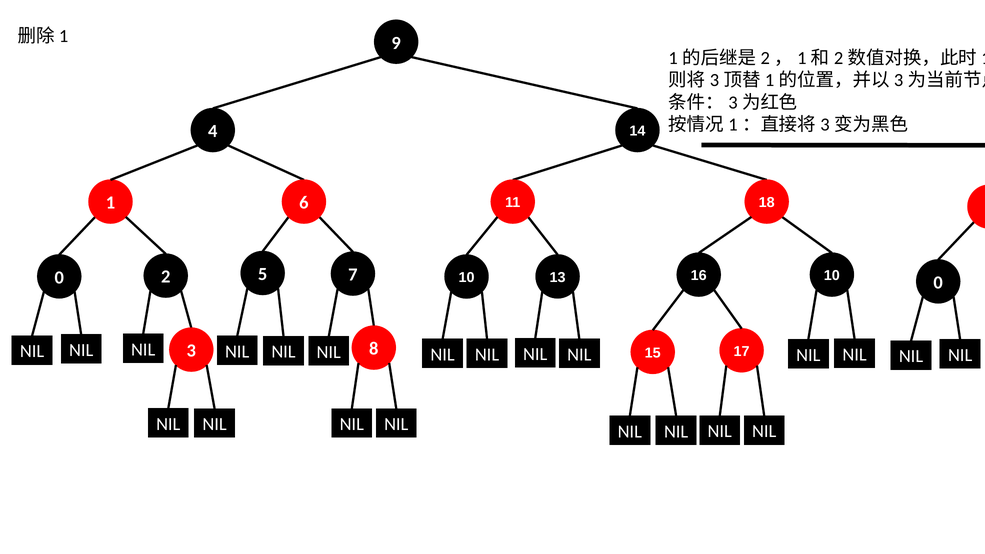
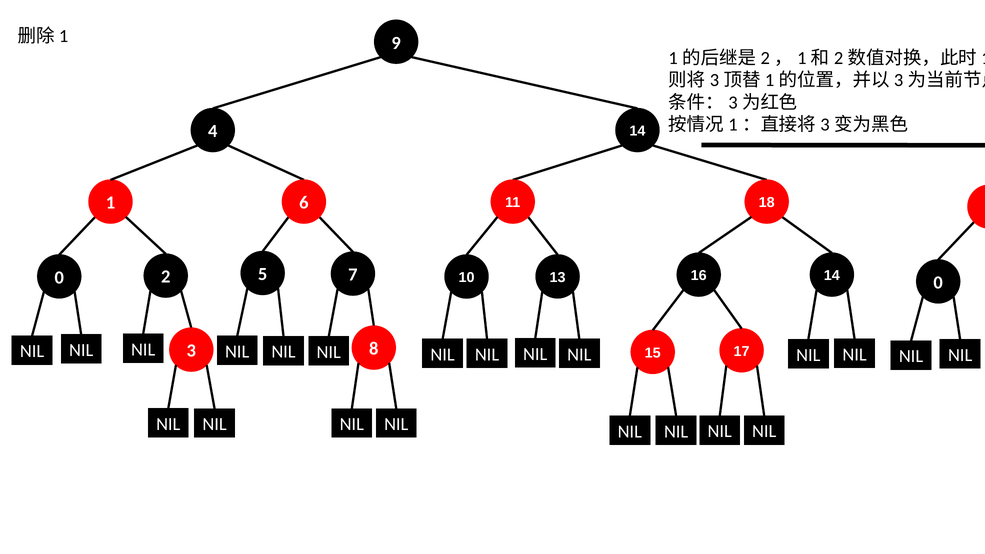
7 10: 10 -> 14
